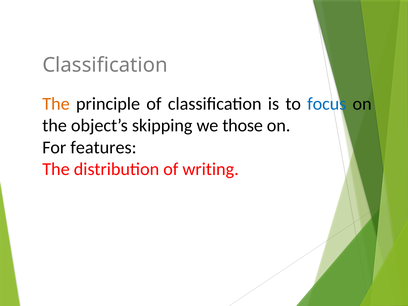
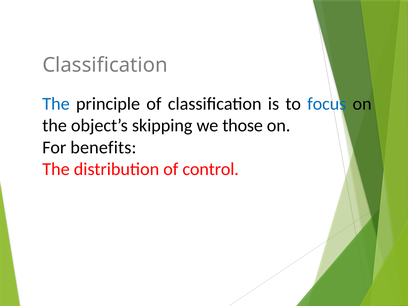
The at (56, 104) colour: orange -> blue
features: features -> benefits
writing: writing -> control
